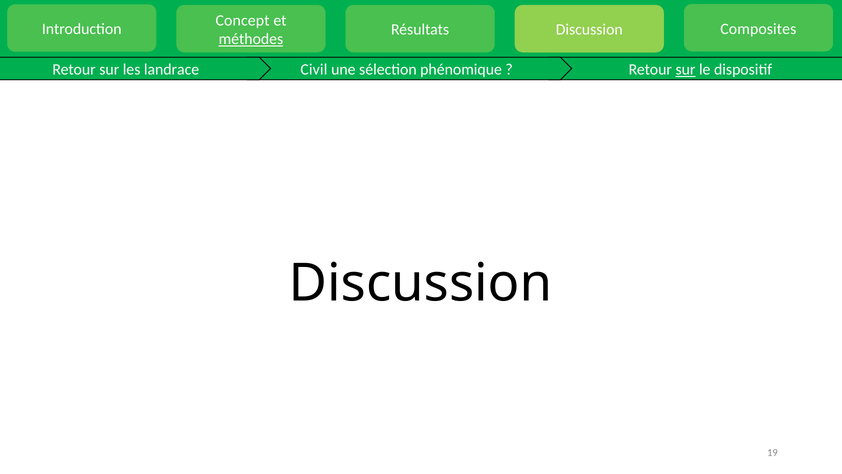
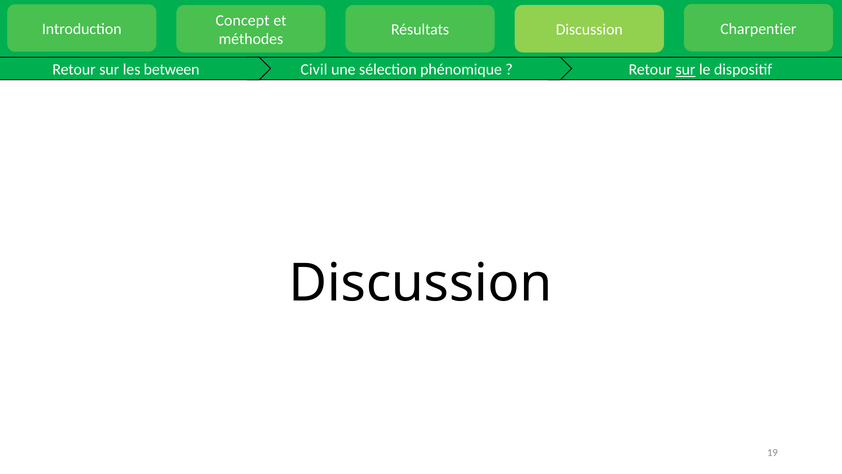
Composites: Composites -> Charpentier
méthodes underline: present -> none
landrace: landrace -> between
